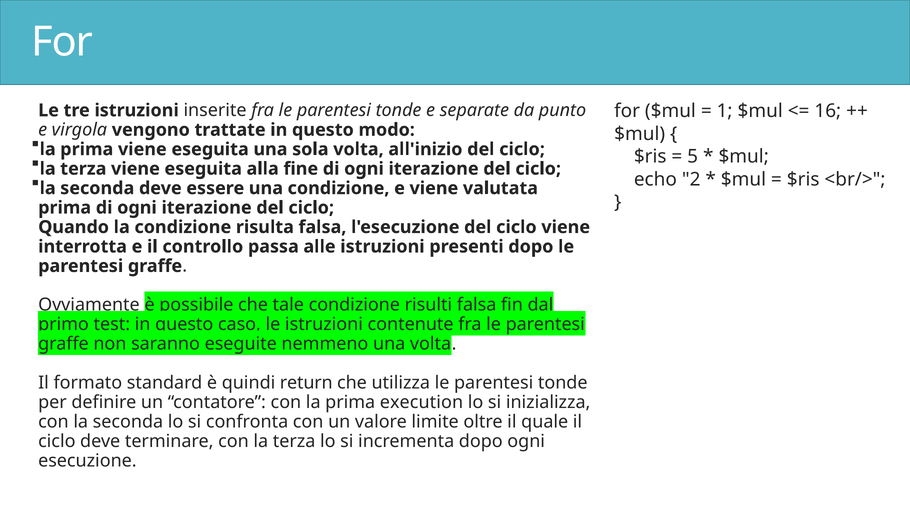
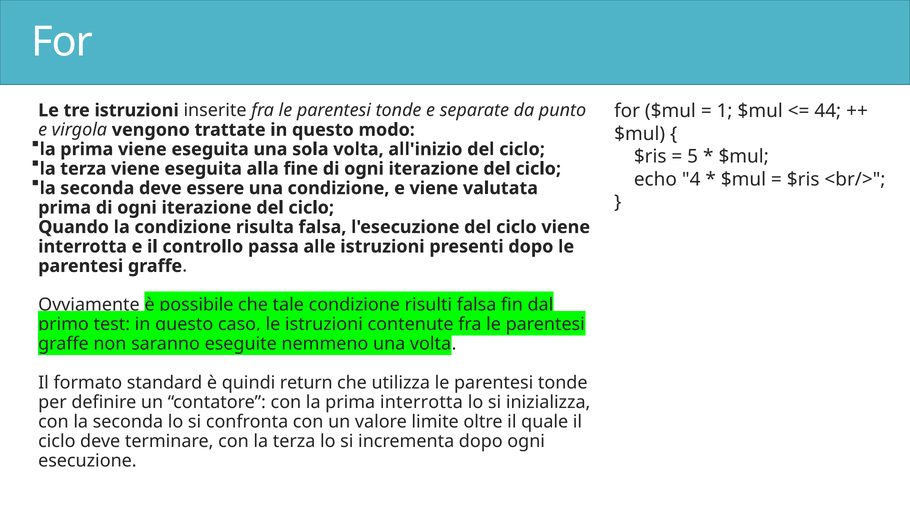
16: 16 -> 44
2: 2 -> 4
prima execution: execution -> interrotta
